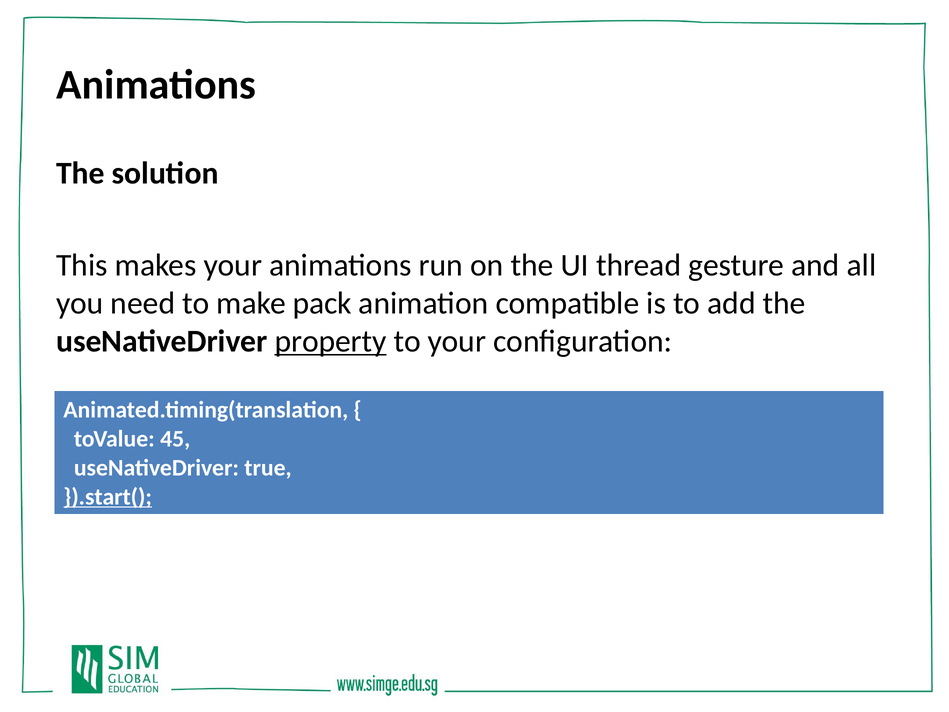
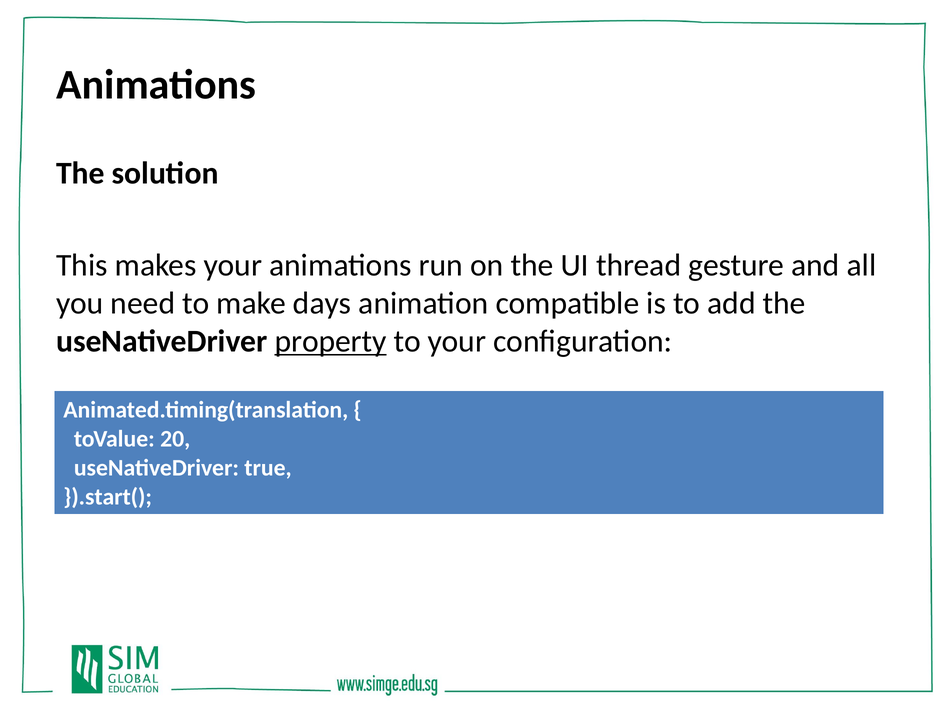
pack: pack -> days
45: 45 -> 20
}).start( underline: present -> none
